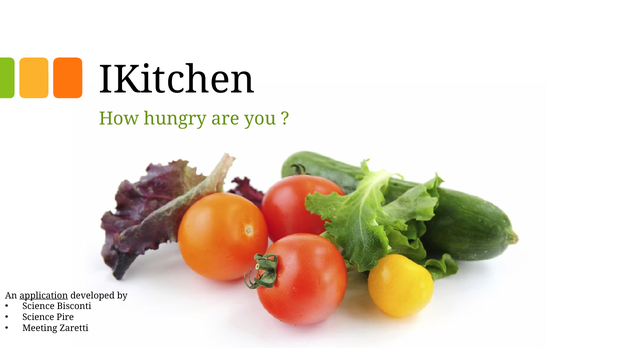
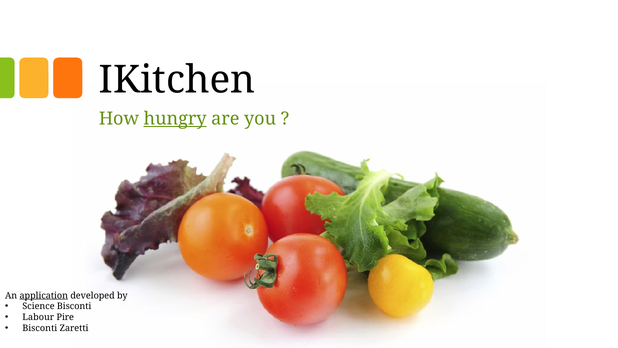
hungry underline: none -> present
Science at (38, 317): Science -> Labour
Meeting at (40, 328): Meeting -> Bisconti
